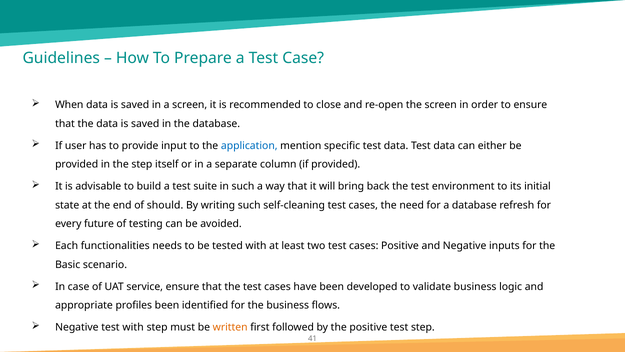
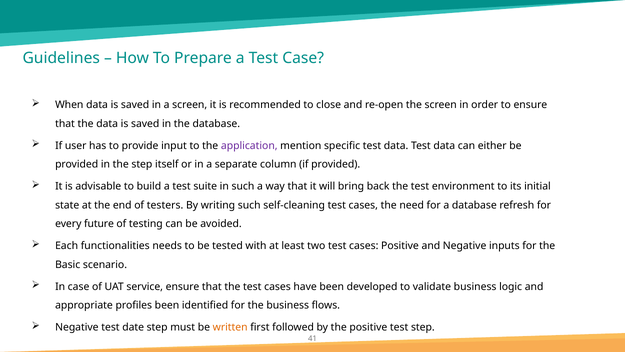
application colour: blue -> purple
should: should -> testers
test with: with -> date
